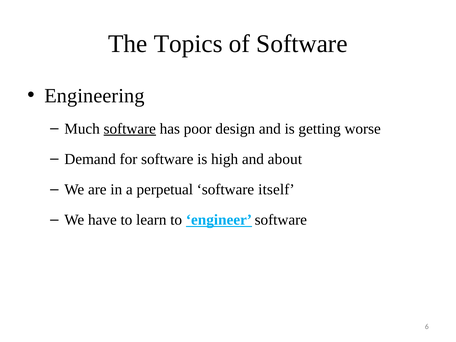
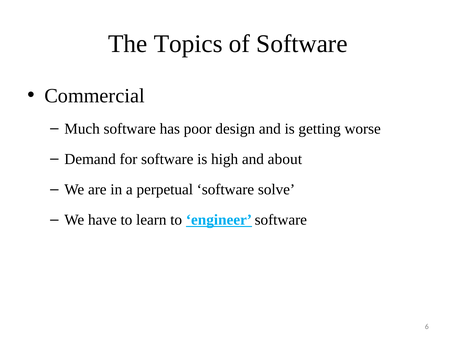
Engineering: Engineering -> Commercial
software at (130, 129) underline: present -> none
itself: itself -> solve
